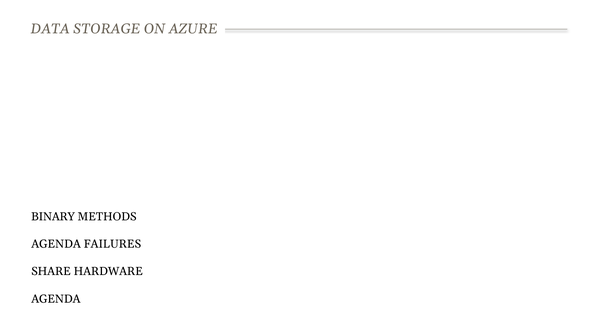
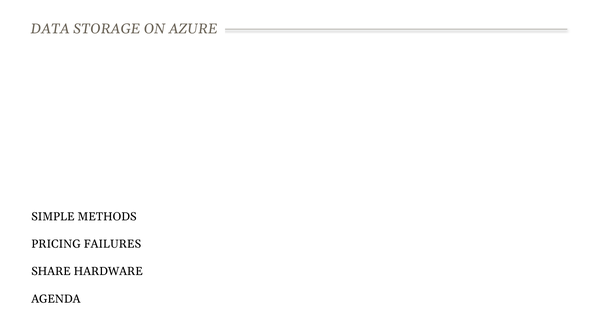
BINARY: BINARY -> SIMPLE
AGENDA at (56, 244): AGENDA -> PRICING
